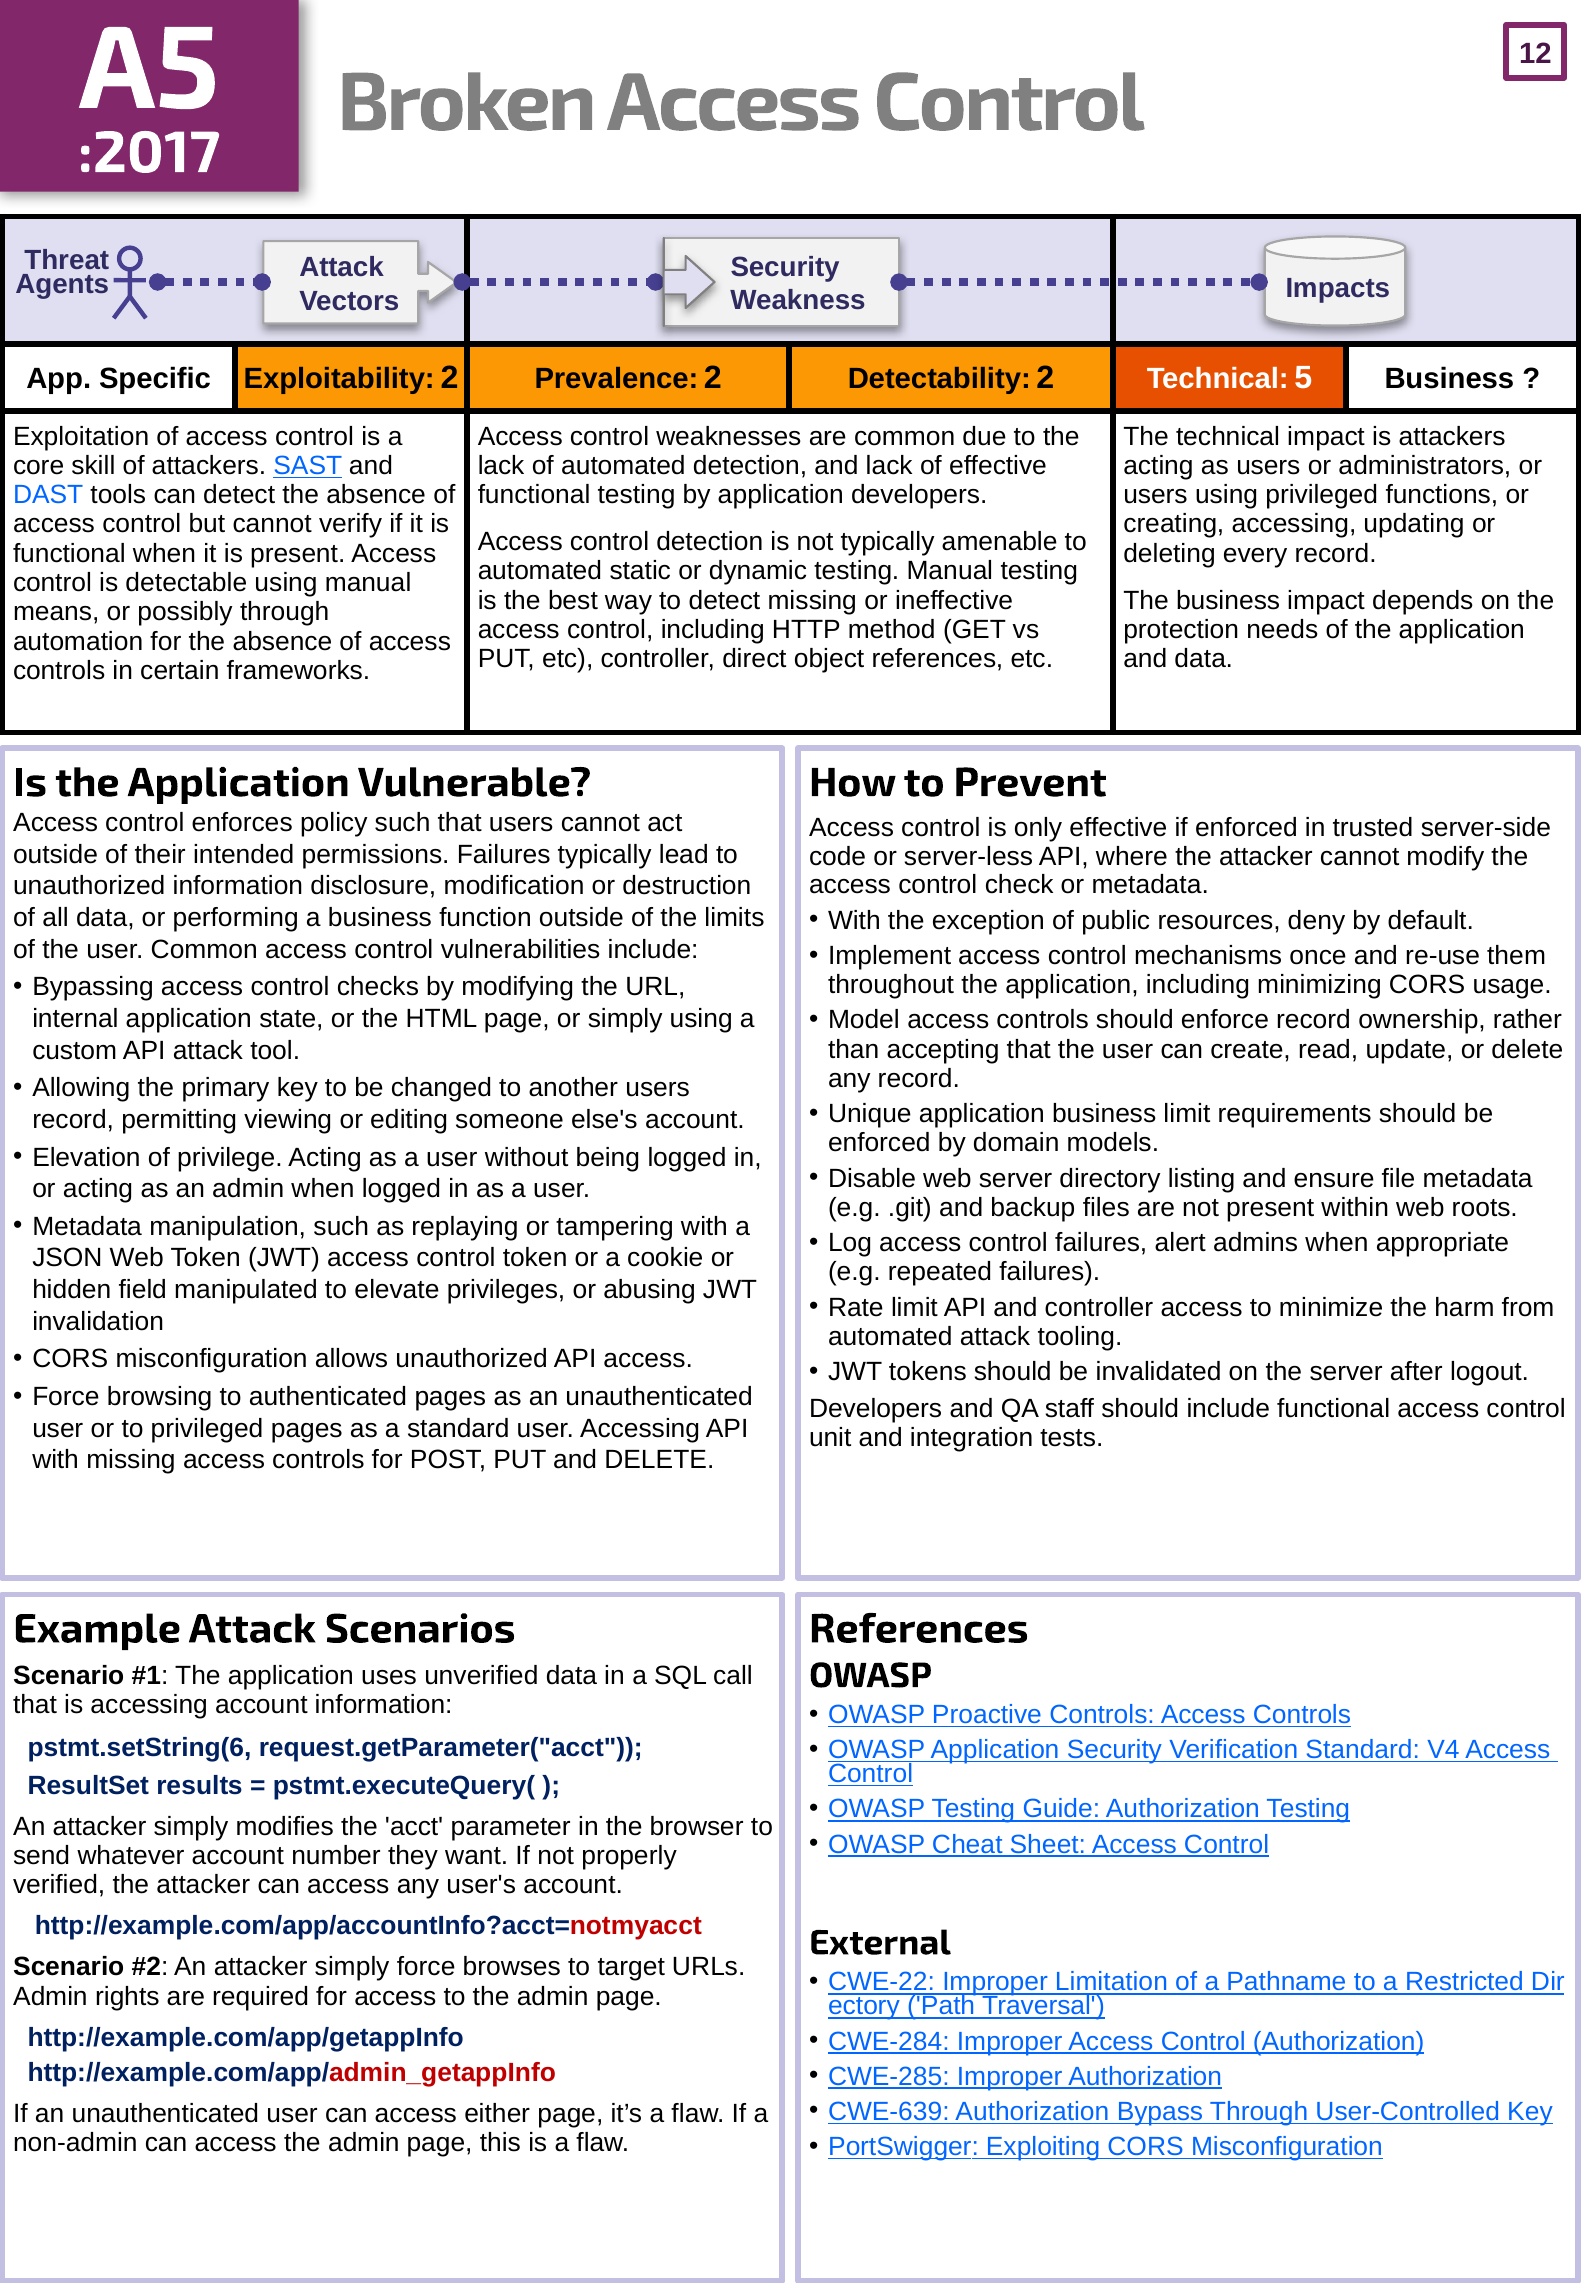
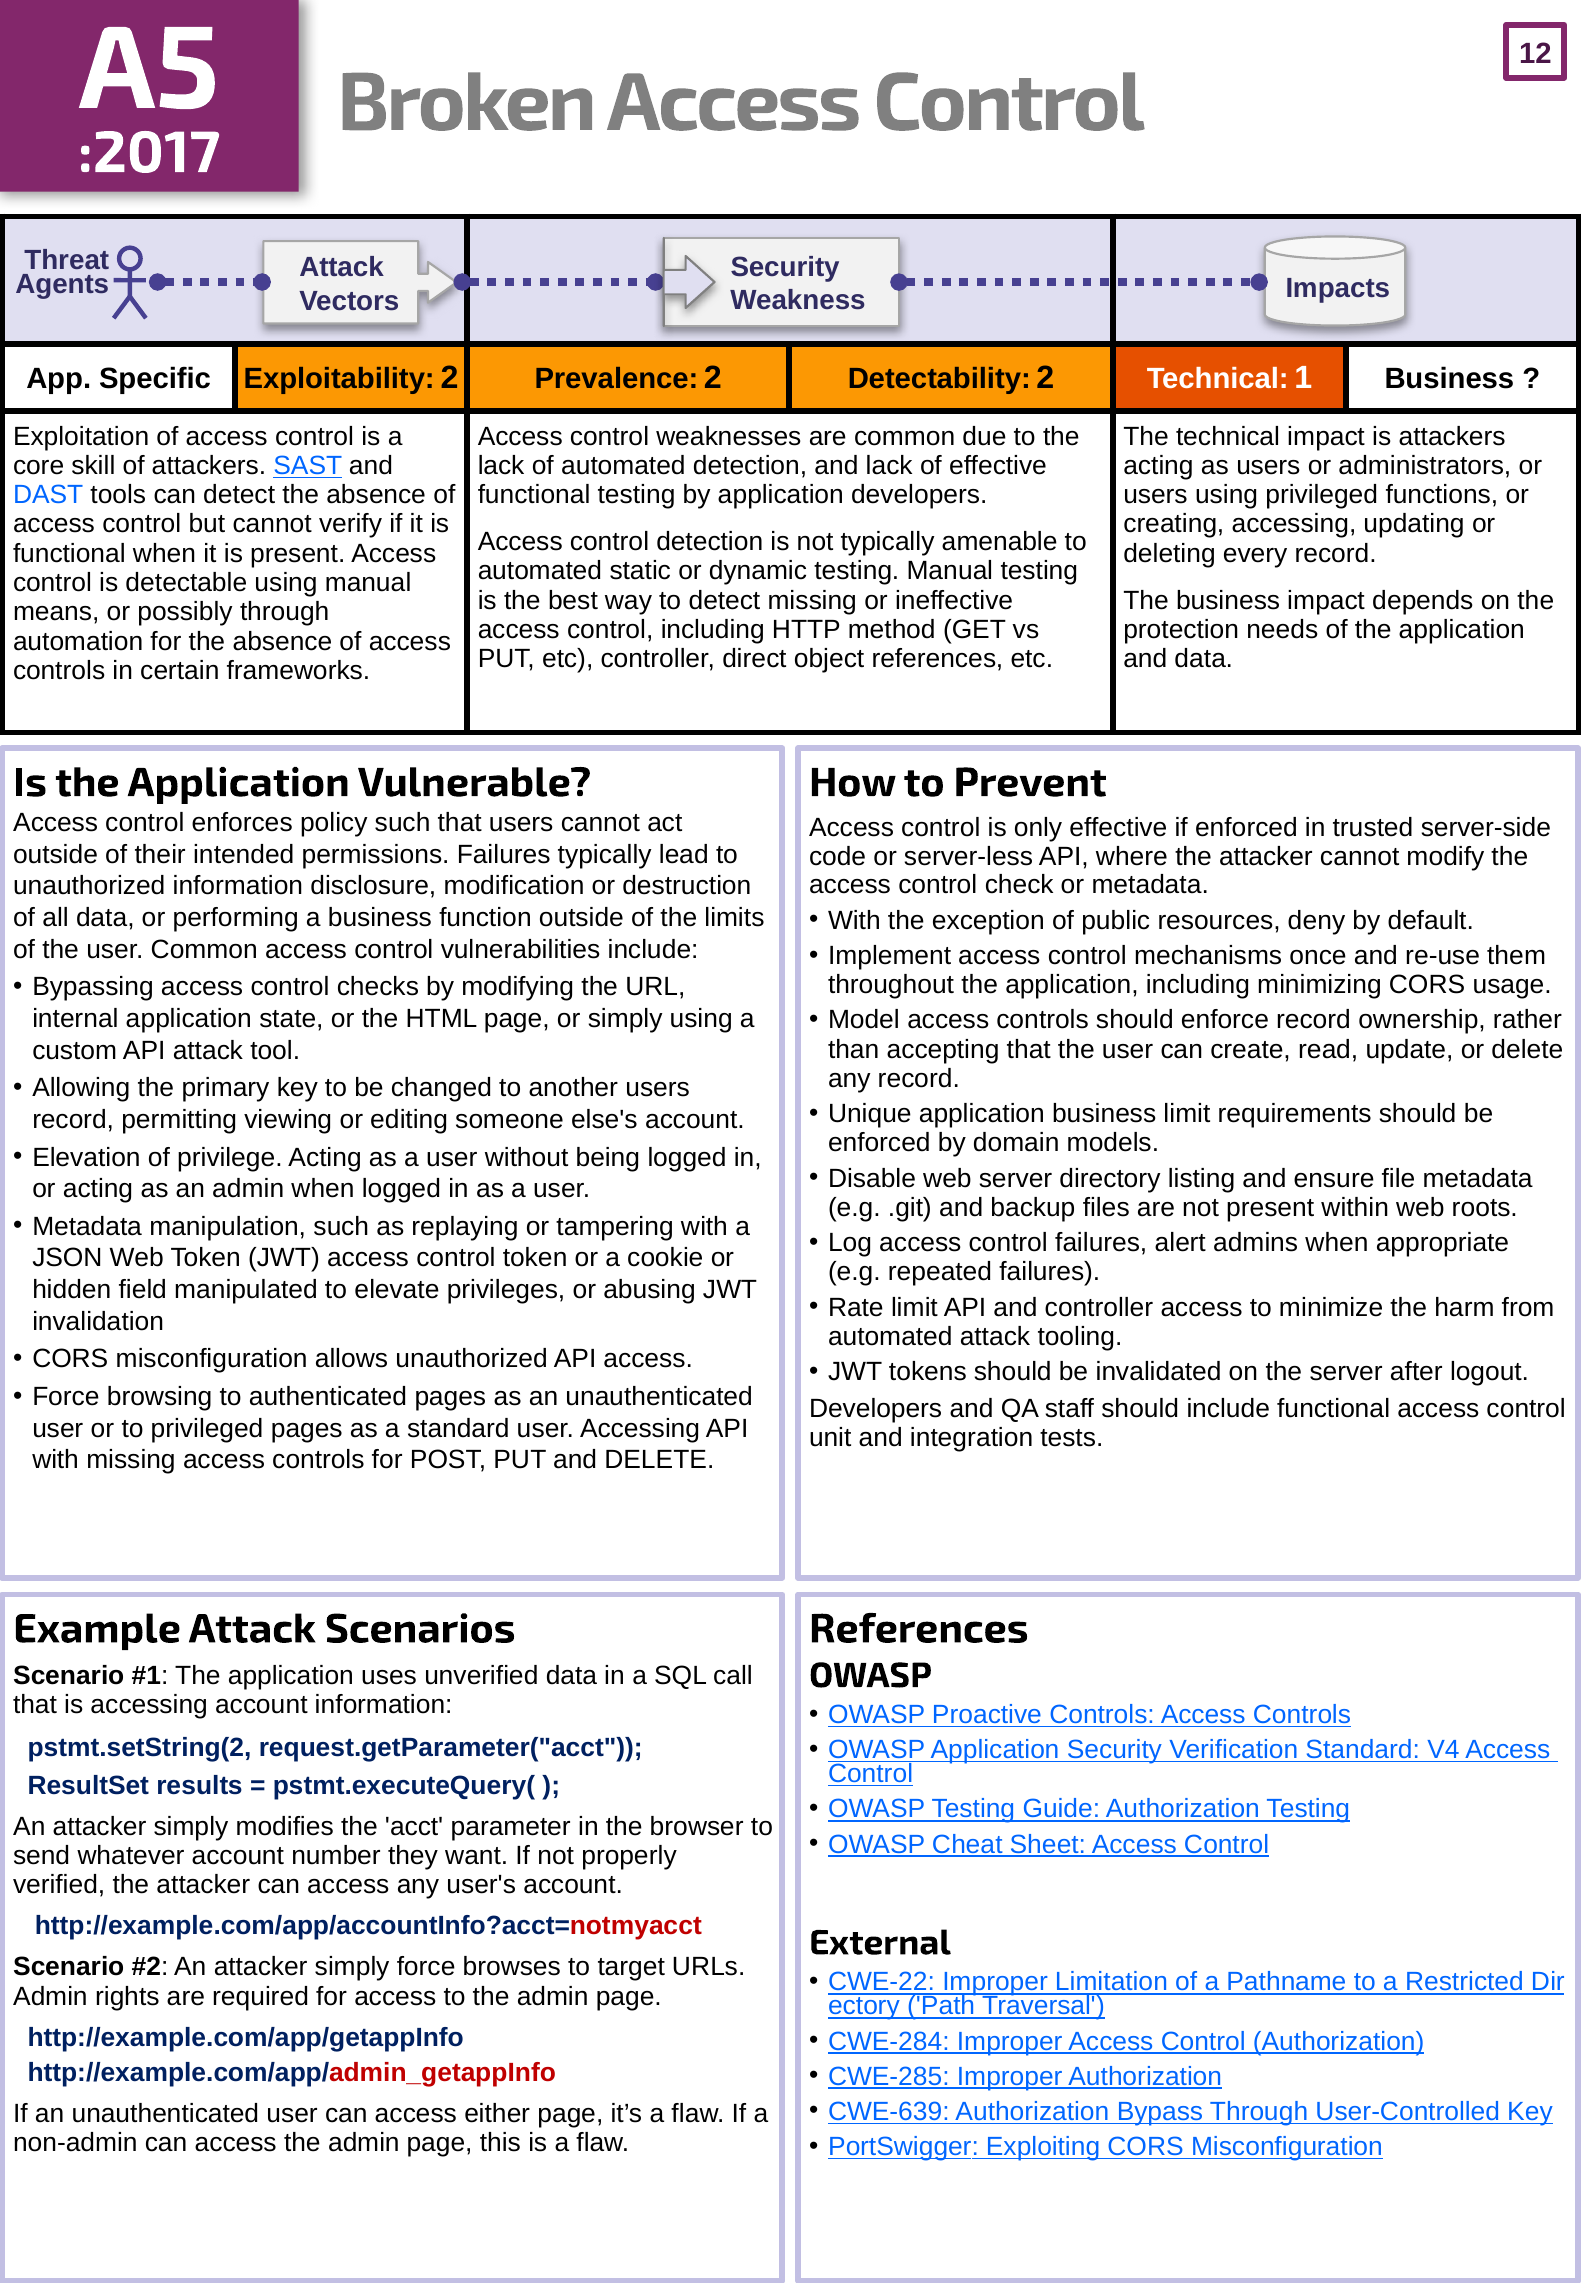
5: 5 -> 1
pstmt.setString(6: pstmt.setString(6 -> pstmt.setString(2
